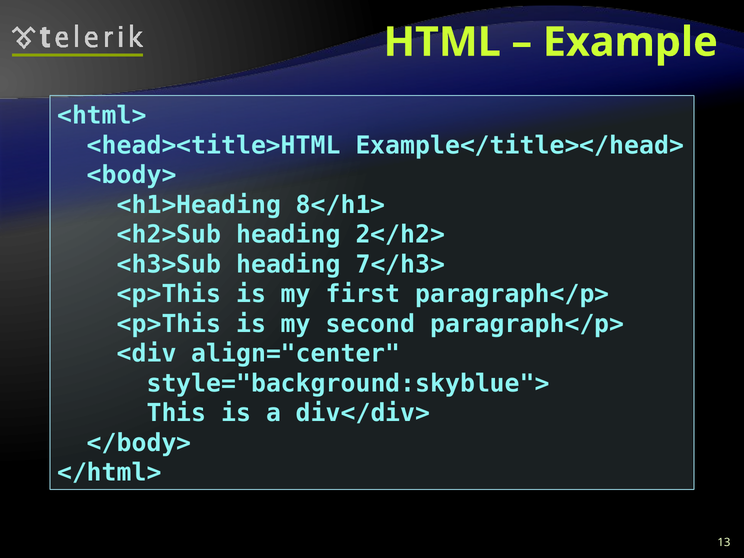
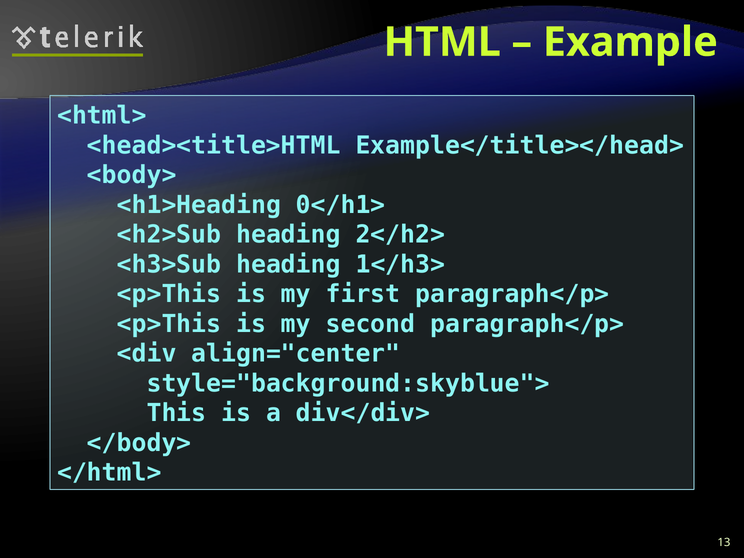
8</h1>: 8</h1> -> 0</h1>
7</h3>: 7</h3> -> 1</h3>
